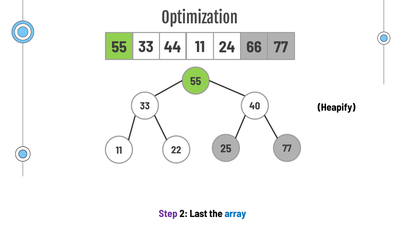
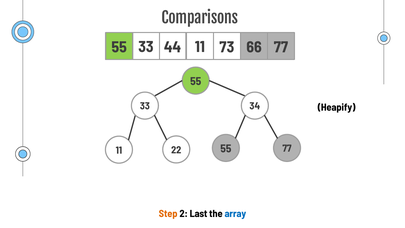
Optimization: Optimization -> Comparisons
24: 24 -> 73
40: 40 -> 34
22 25: 25 -> 55
Step colour: purple -> orange
